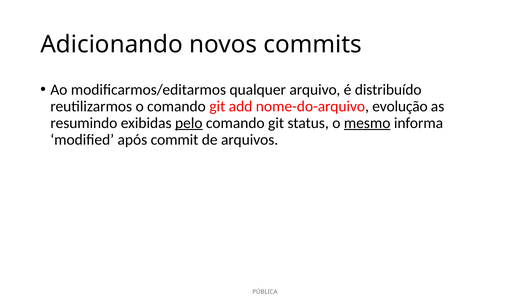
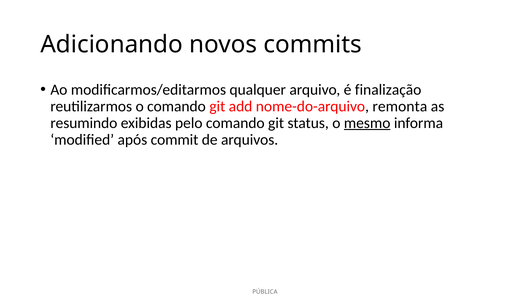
distribuído: distribuído -> finalização
evolução: evolução -> remonta
pelo underline: present -> none
